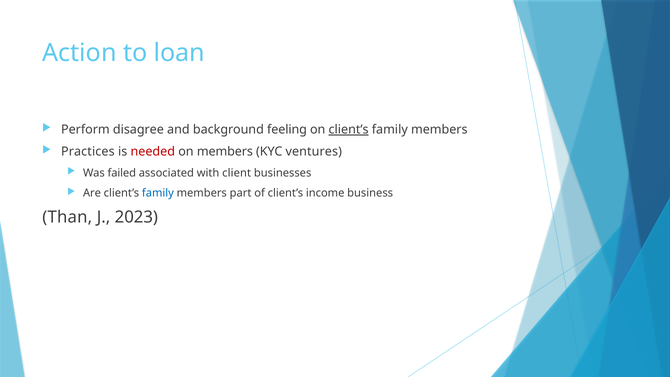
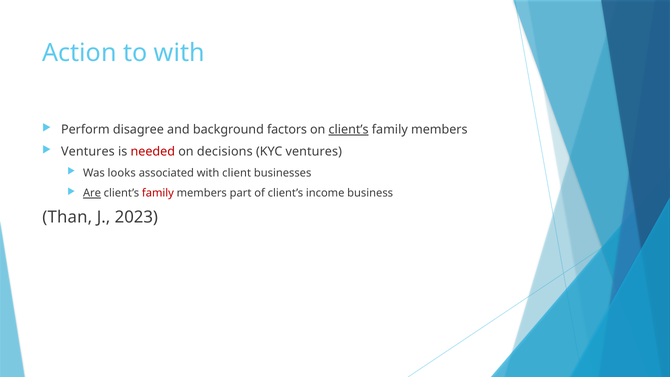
to loan: loan -> with
feeling: feeling -> factors
Practices at (88, 152): Practices -> Ventures
on members: members -> decisions
failed: failed -> looks
Are underline: none -> present
family at (158, 193) colour: blue -> red
